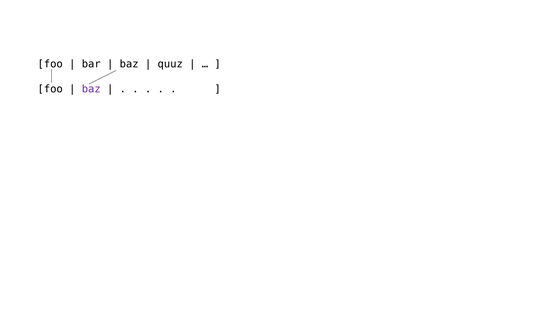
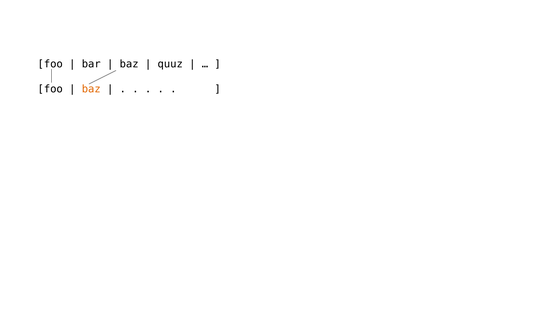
baz at (91, 89) colour: purple -> orange
